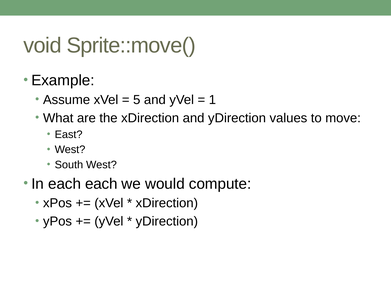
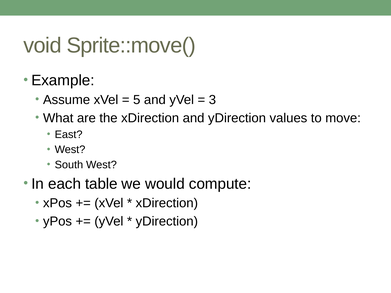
1: 1 -> 3
each each: each -> table
